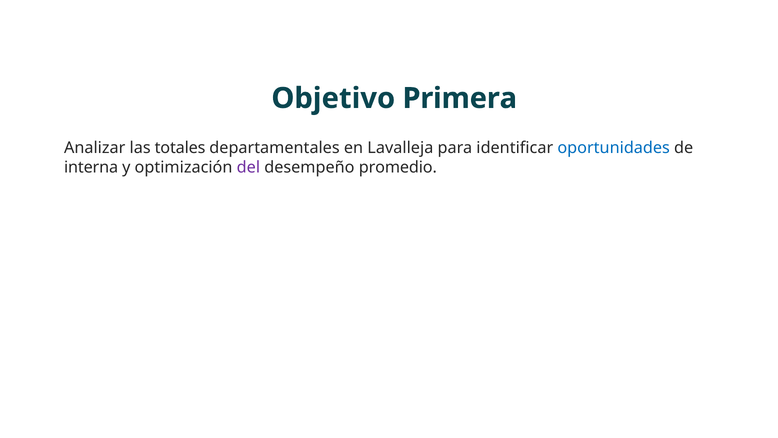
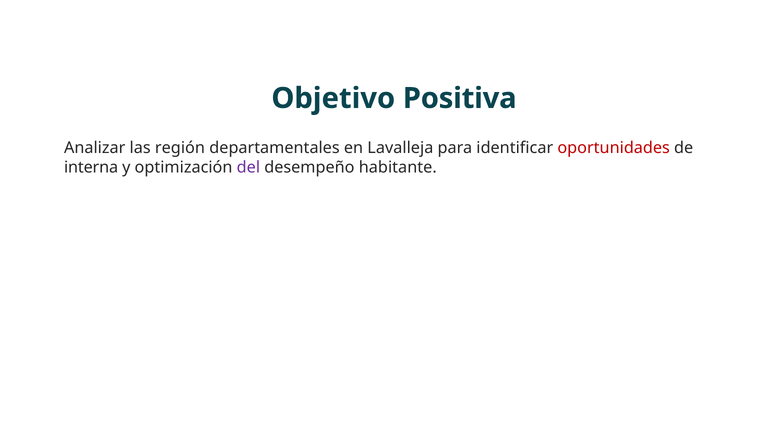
Primera: Primera -> Positiva
totales: totales -> región
oportunidades colour: blue -> red
promedio: promedio -> habitante
